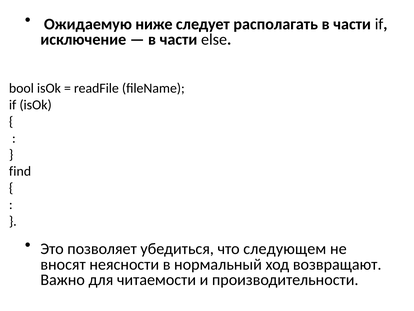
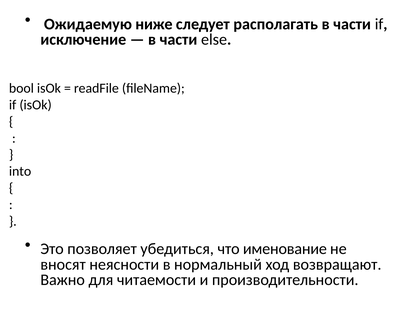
find: find -> into
следующем: следующем -> именование
